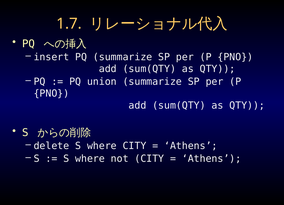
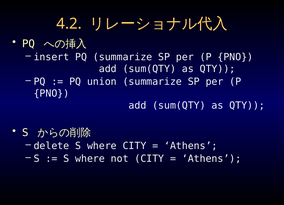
1.7: 1.7 -> 4.2
